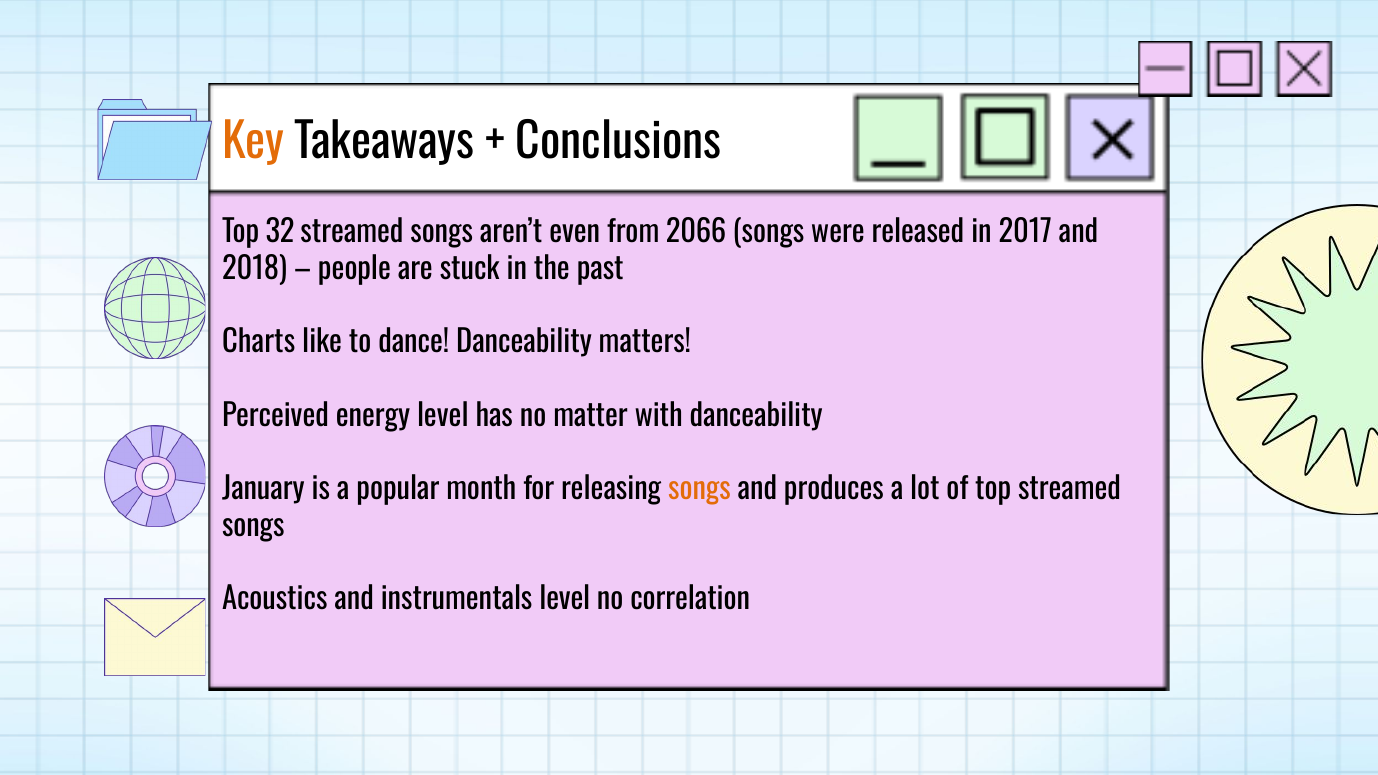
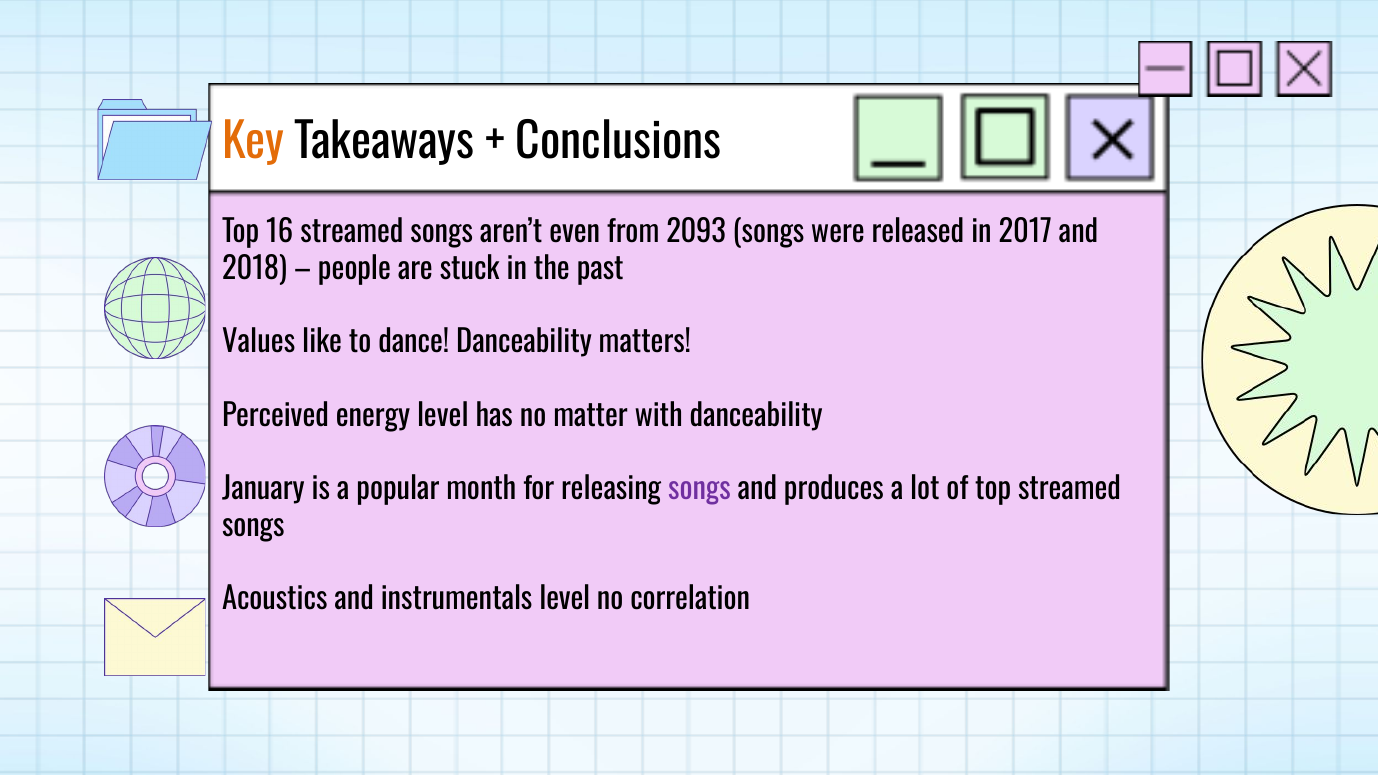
32: 32 -> 16
2066: 2066 -> 2093
Charts: Charts -> Values
songs at (699, 490) colour: orange -> purple
